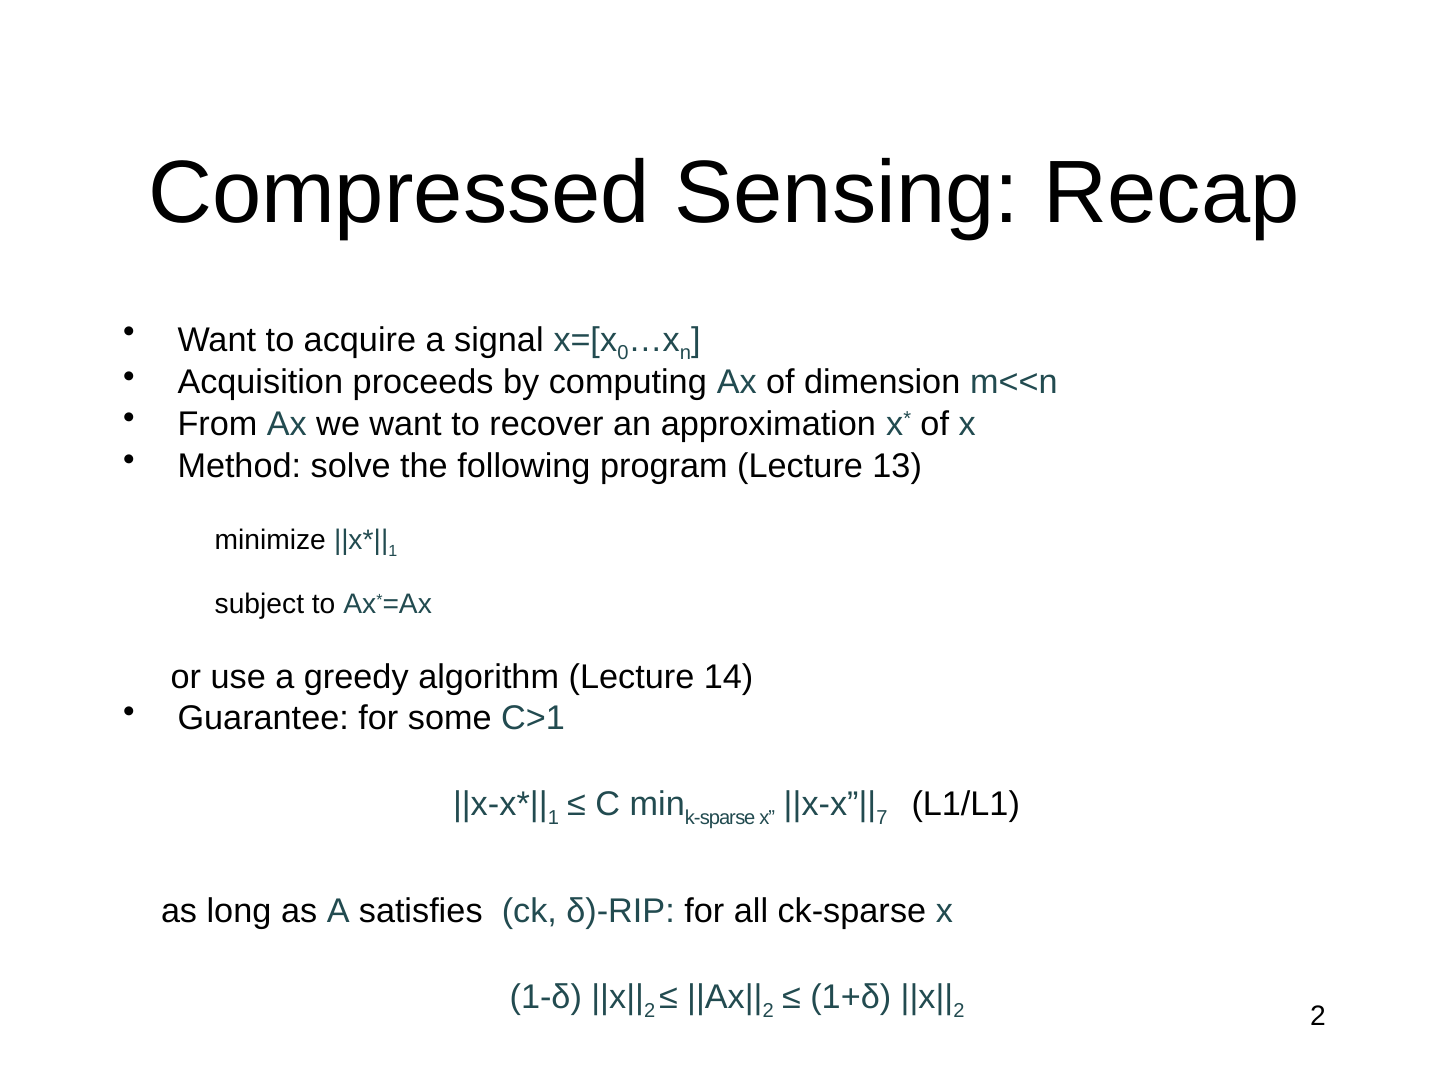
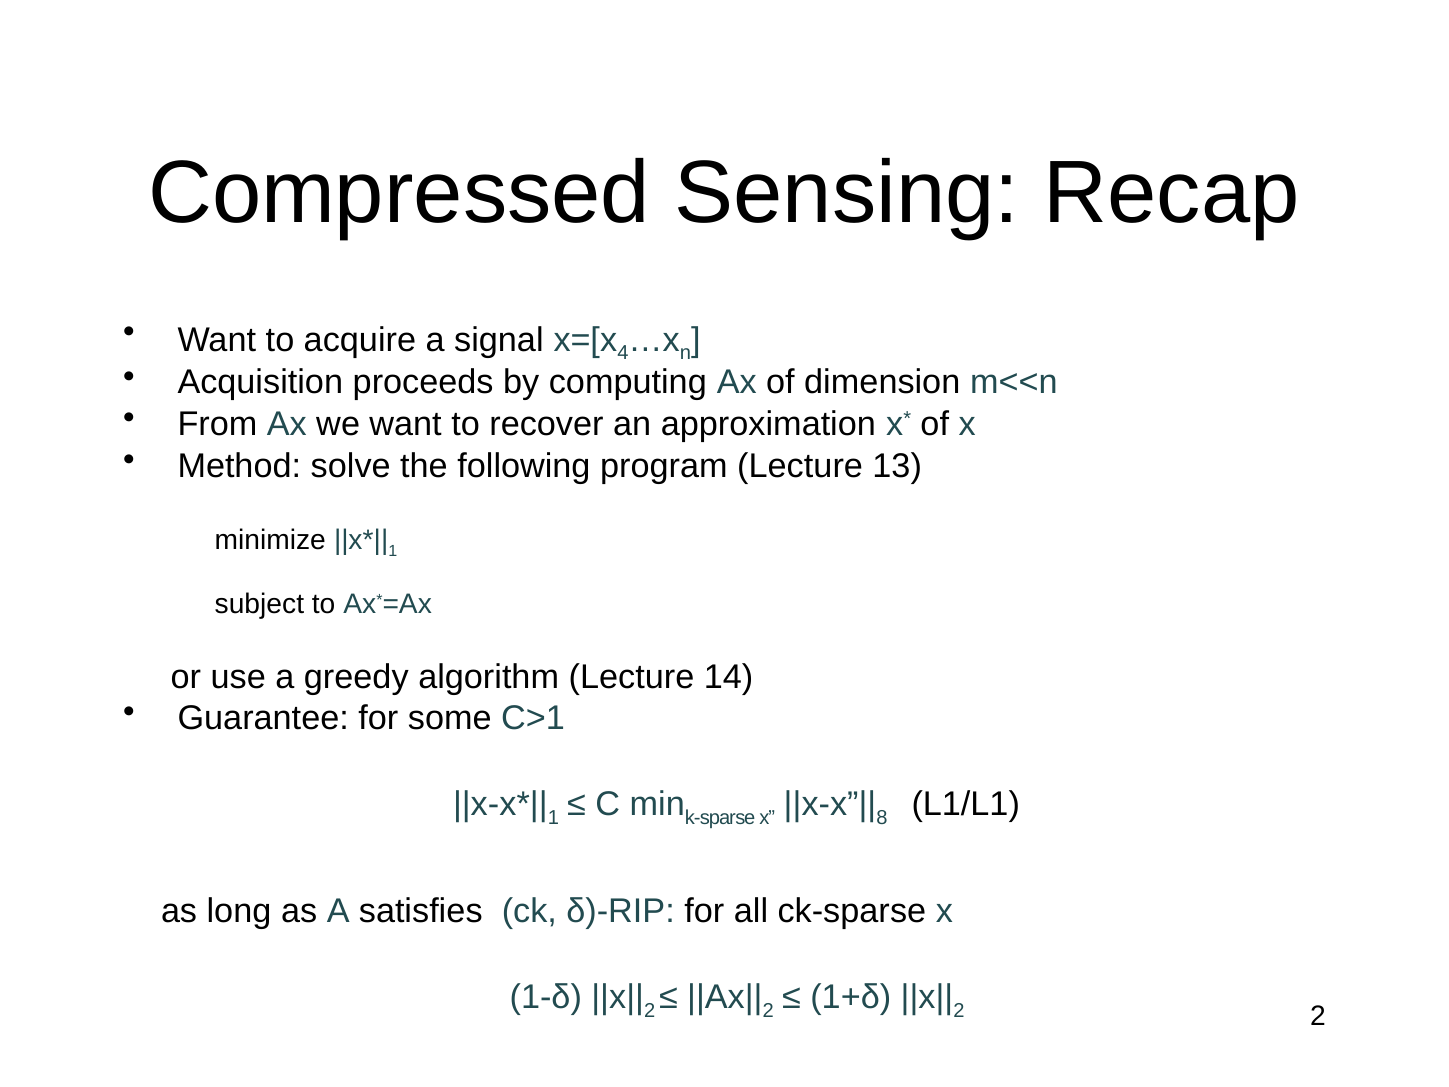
0: 0 -> 4
7: 7 -> 8
